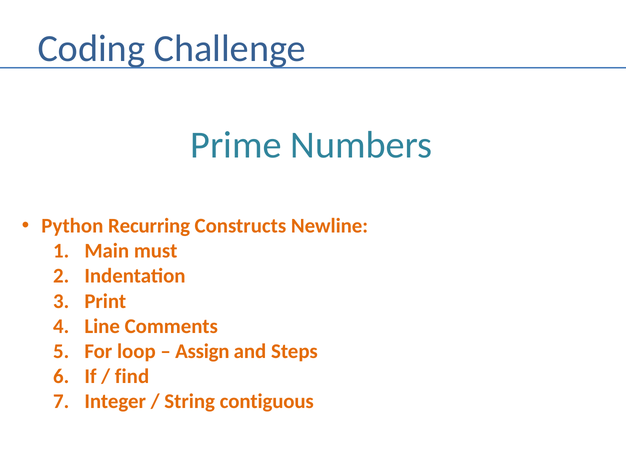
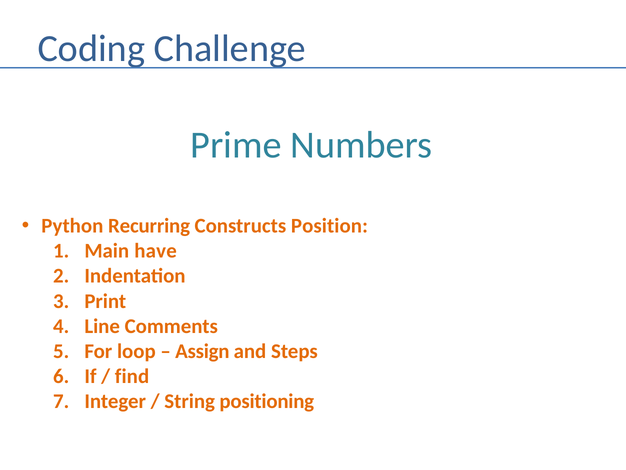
Newline: Newline -> Position
must: must -> have
contiguous: contiguous -> positioning
